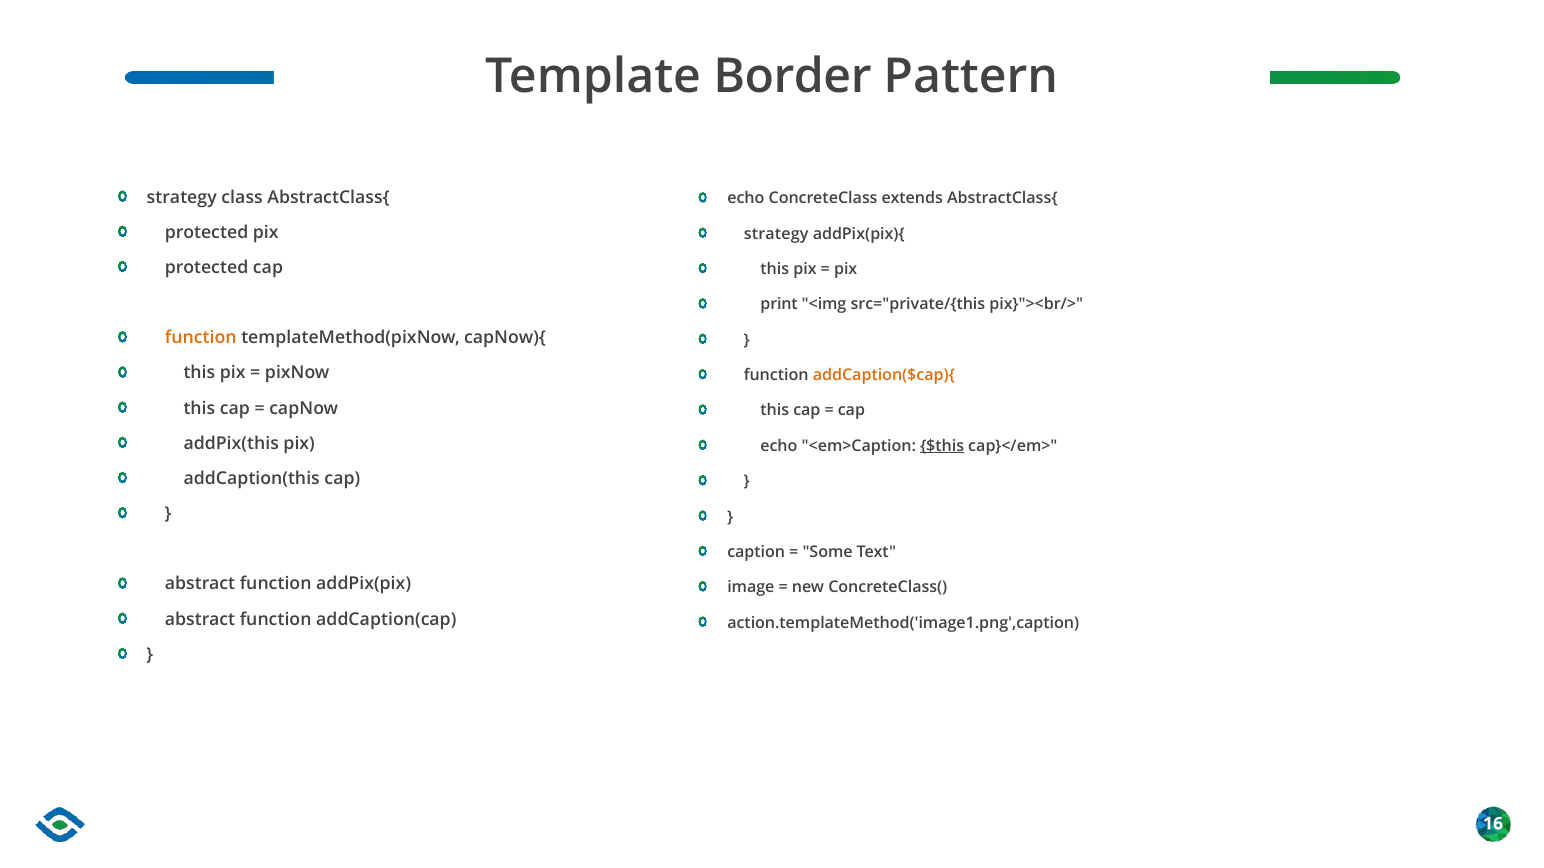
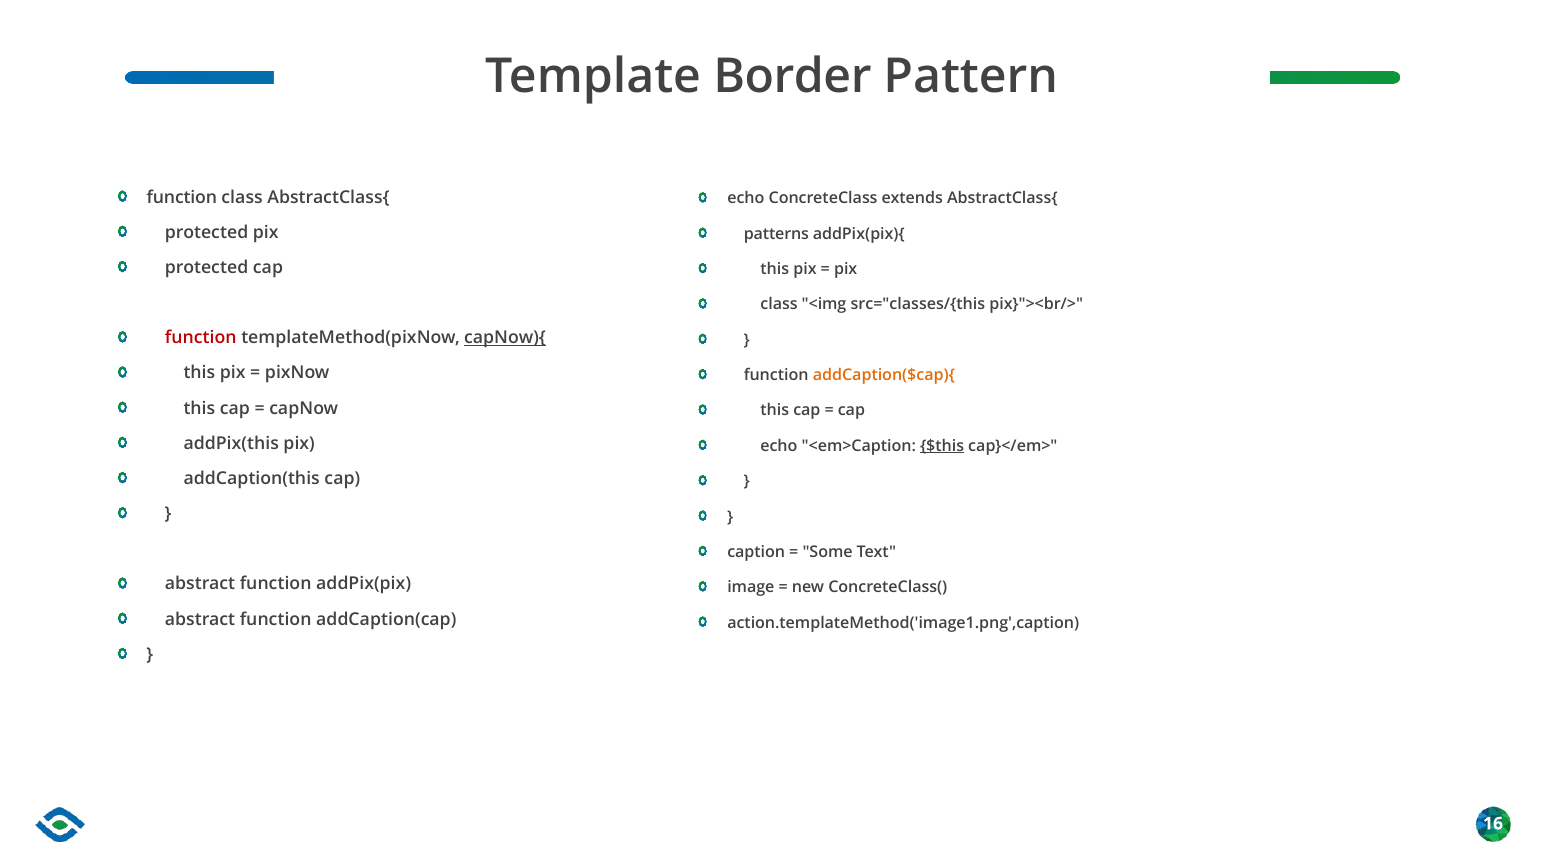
strategy at (182, 197): strategy -> function
strategy at (776, 234): strategy -> patterns
print at (779, 305): print -> class
src="private/{this: src="private/{this -> src="classes/{this
function at (201, 338) colour: orange -> red
capNow){ underline: none -> present
